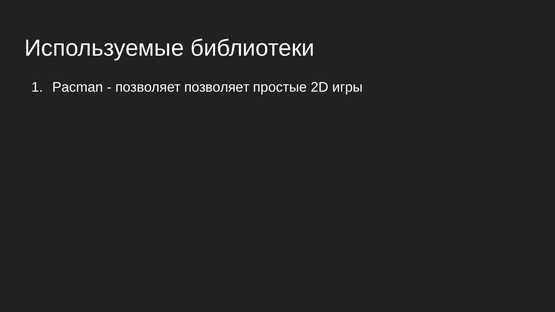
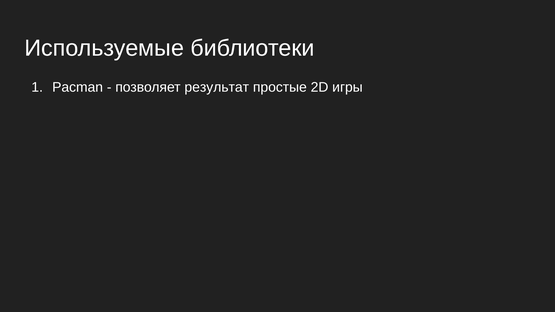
позволяет позволяет: позволяет -> результат
